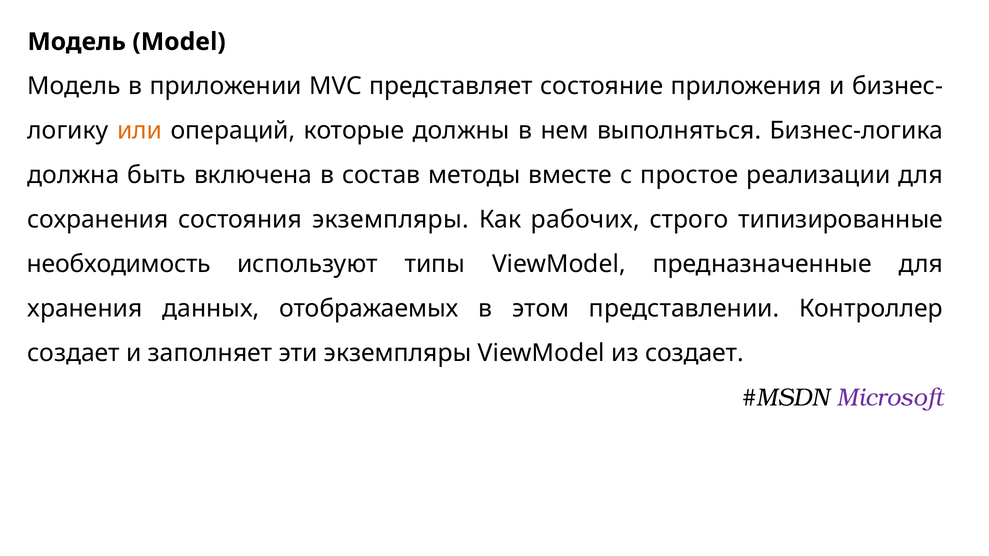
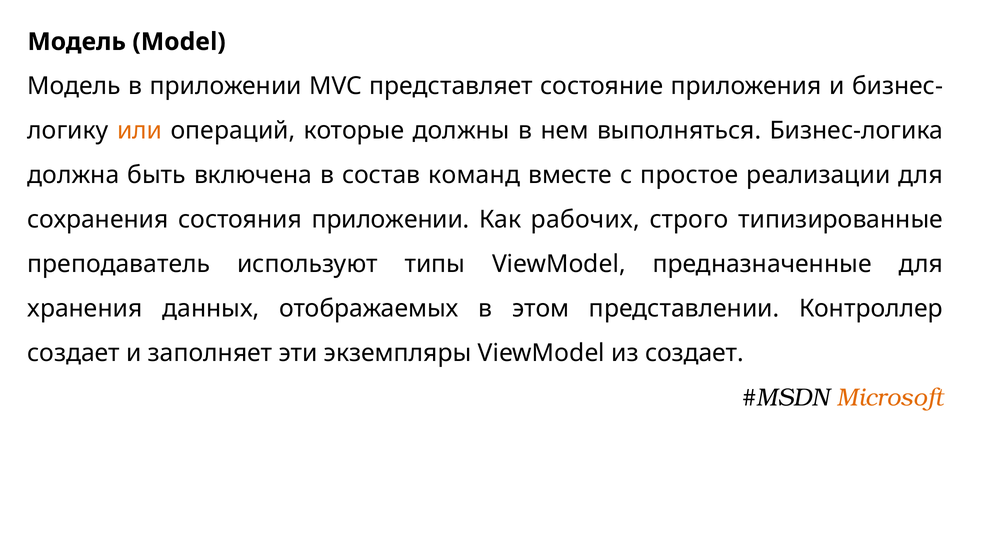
методы: методы -> команд
состояния экземпляры: экземпляры -> приложении
необходимость: необходимость -> преподаватель
Microsoft colour: purple -> orange
